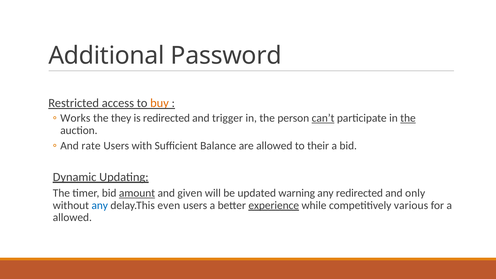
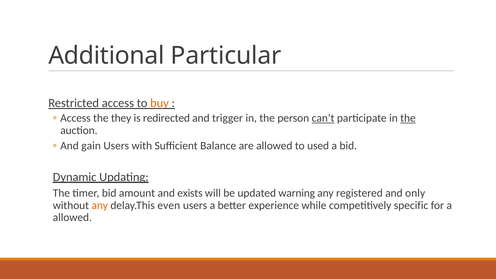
Password: Password -> Particular
Works at (75, 118): Works -> Access
rate: rate -> gain
their: their -> used
amount underline: present -> none
given: given -> exists
any redirected: redirected -> registered
any at (100, 205) colour: blue -> orange
experience underline: present -> none
various: various -> specific
